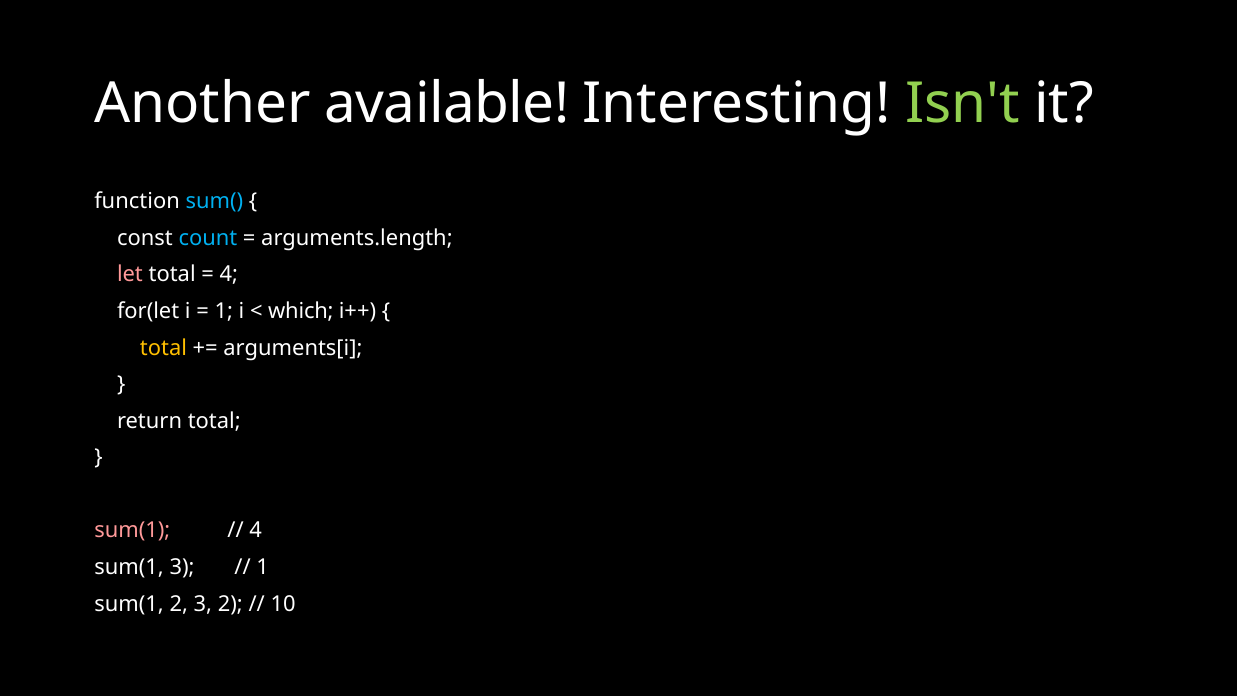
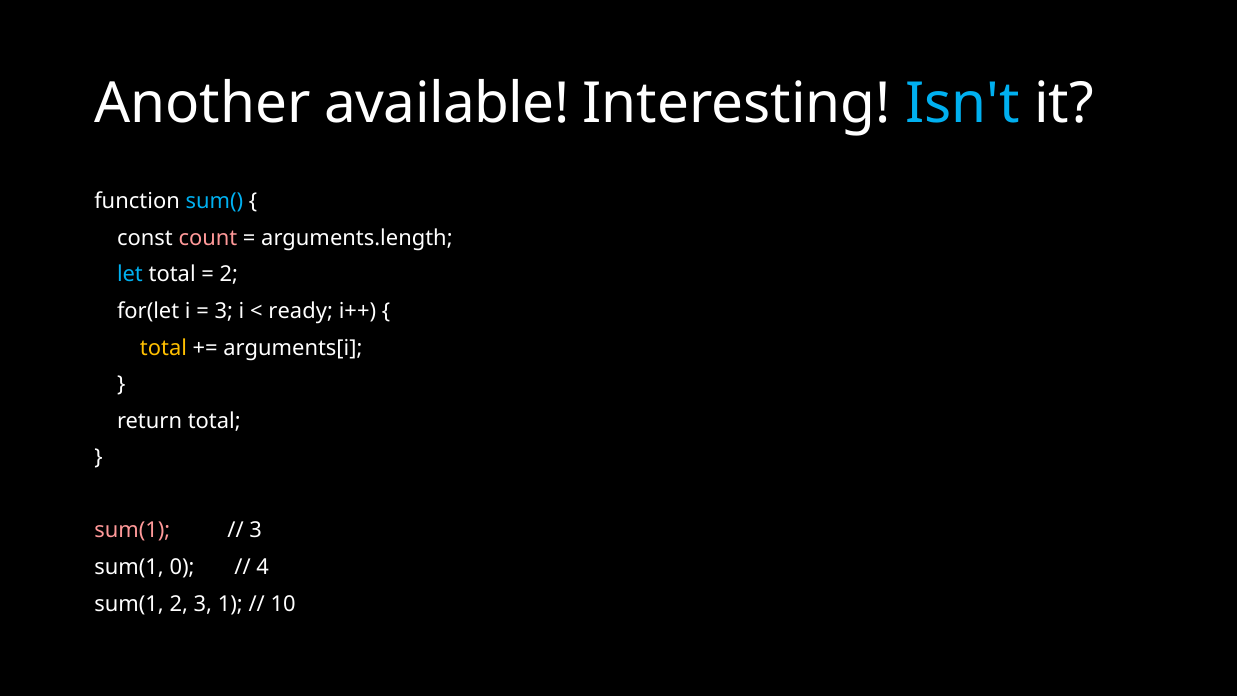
Isn't colour: light green -> light blue
count colour: light blue -> pink
let colour: pink -> light blue
4 at (229, 275): 4 -> 2
1 at (224, 311): 1 -> 3
which: which -> ready
4 at (256, 531): 4 -> 3
sum(1 3: 3 -> 0
1 at (263, 567): 1 -> 4
3 2: 2 -> 1
